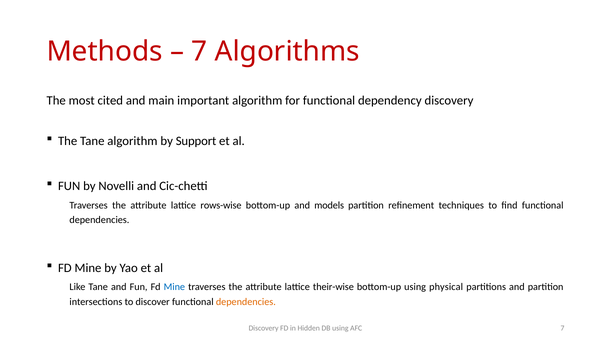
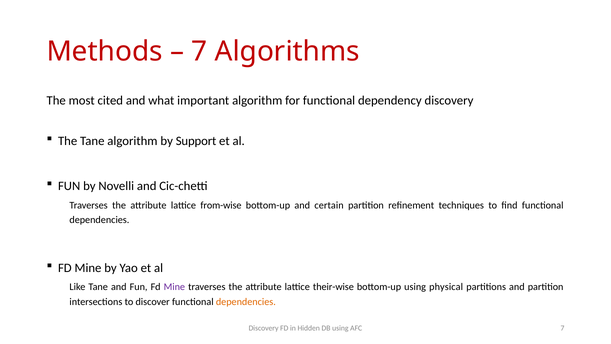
main: main -> what
rows-wise: rows-wise -> from-wise
models: models -> certain
Mine at (174, 287) colour: blue -> purple
